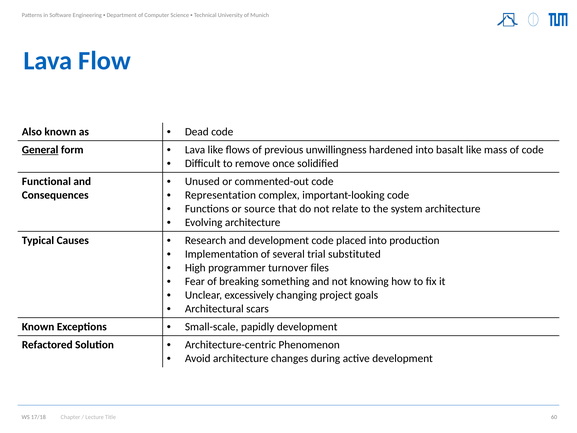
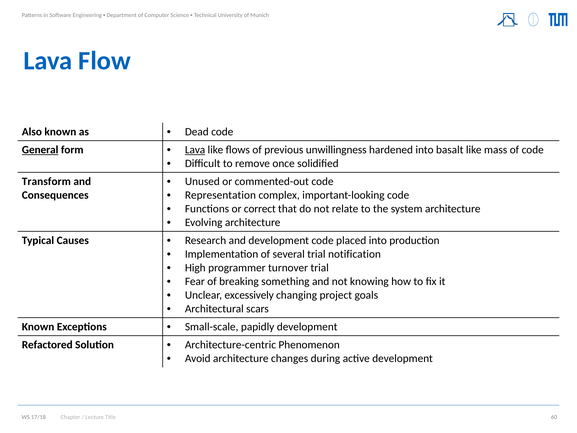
Lava at (195, 150) underline: none -> present
Functional: Functional -> Transform
source: source -> correct
substituted: substituted -> notification
turnover files: files -> trial
